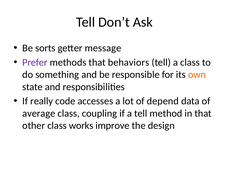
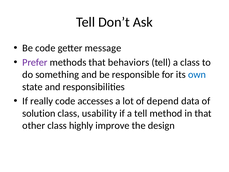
Be sorts: sorts -> code
own colour: orange -> blue
average: average -> solution
coupling: coupling -> usability
works: works -> highly
